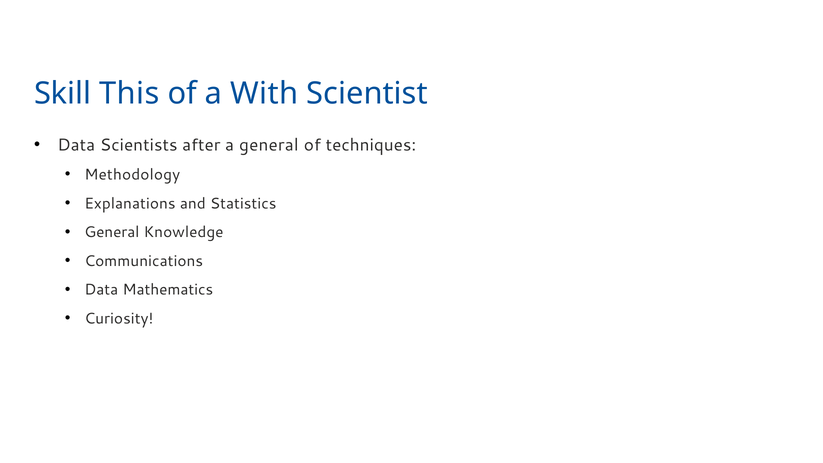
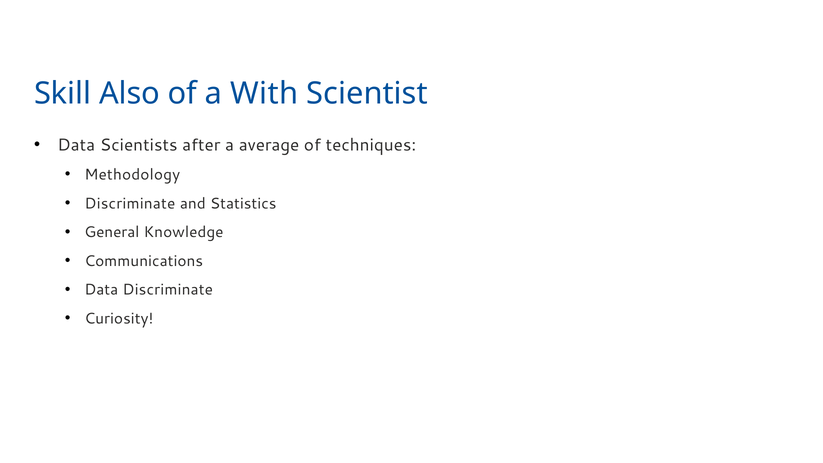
This: This -> Also
a general: general -> average
Explanations at (130, 203): Explanations -> Discriminate
Data Mathematics: Mathematics -> Discriminate
